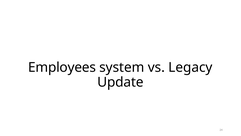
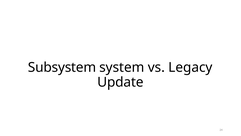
Employees: Employees -> Subsystem
